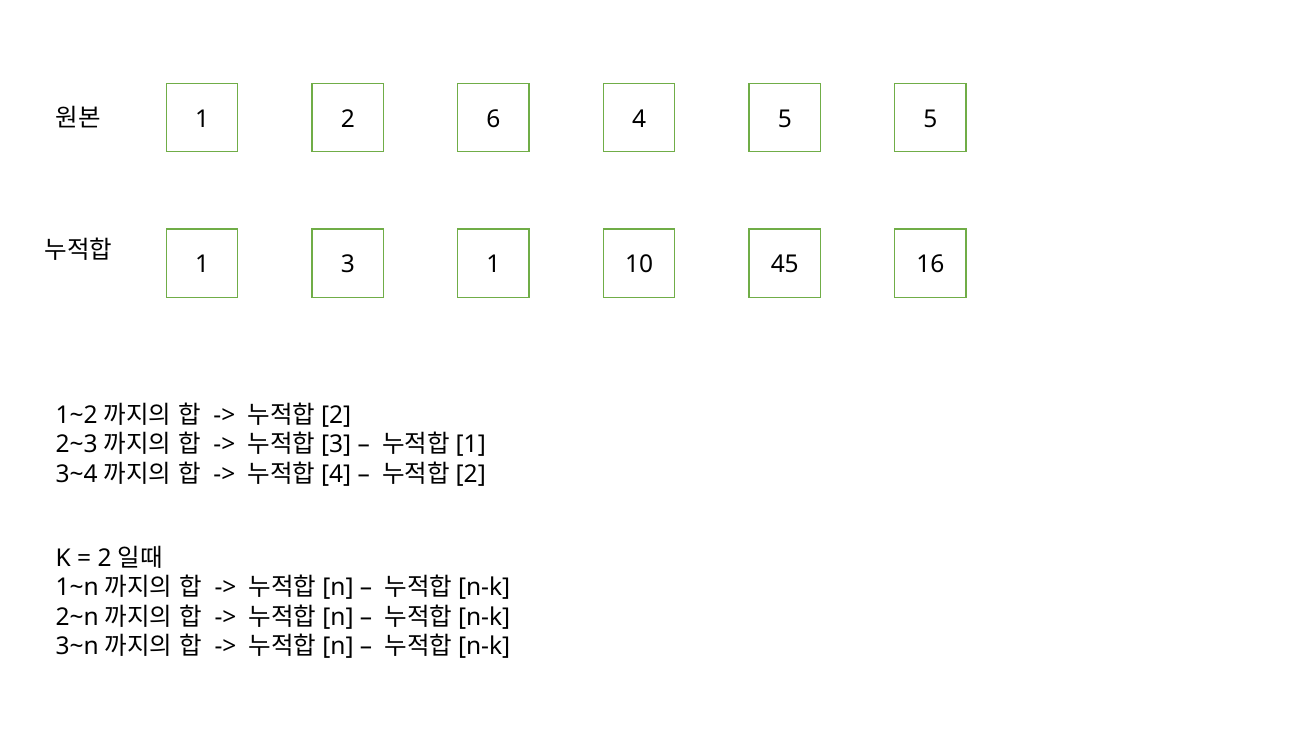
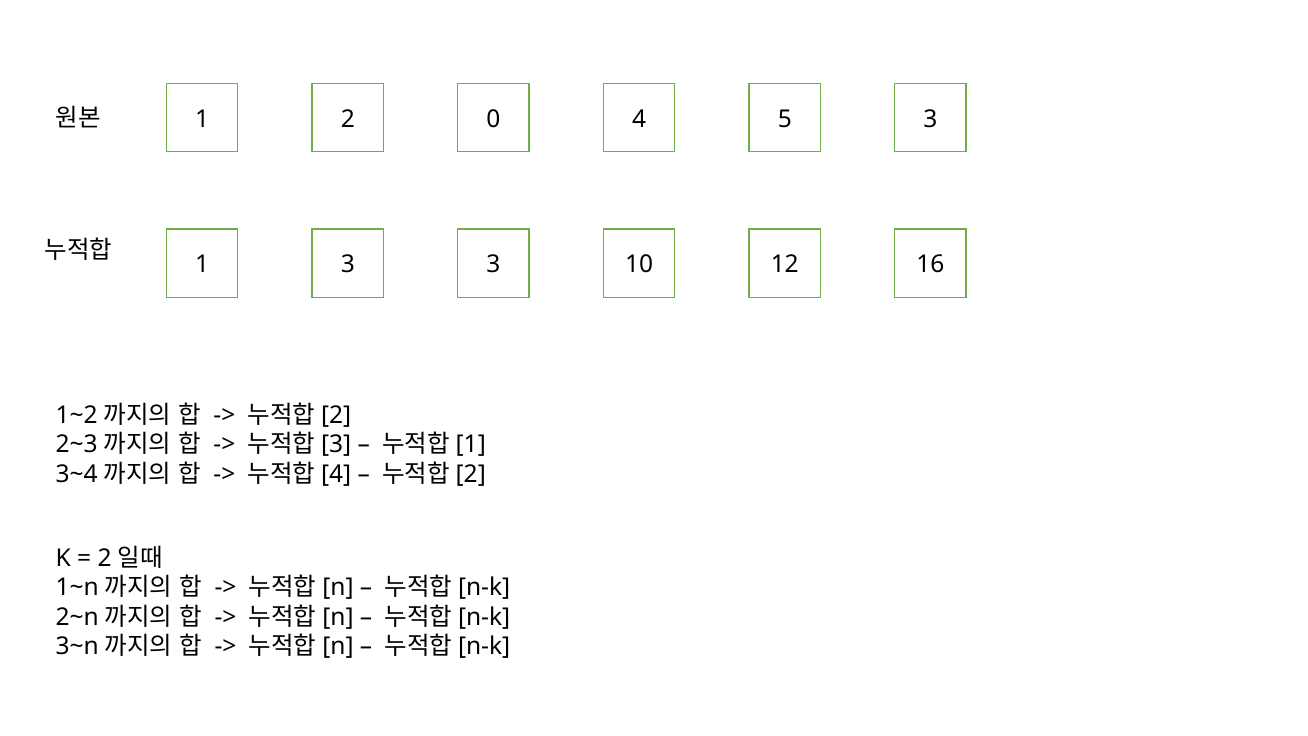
6: 6 -> 0
5 5: 5 -> 3
3 1: 1 -> 3
45: 45 -> 12
